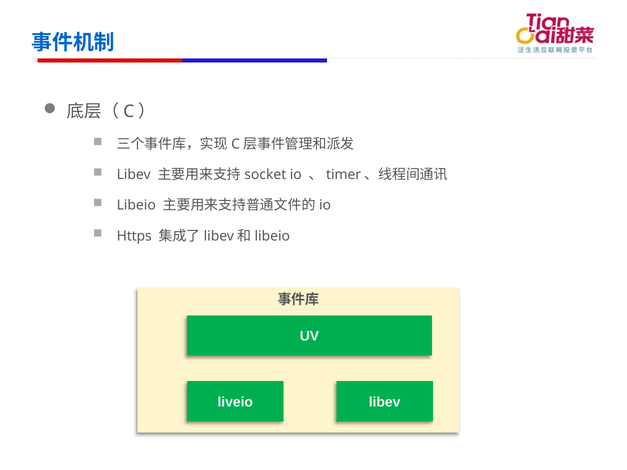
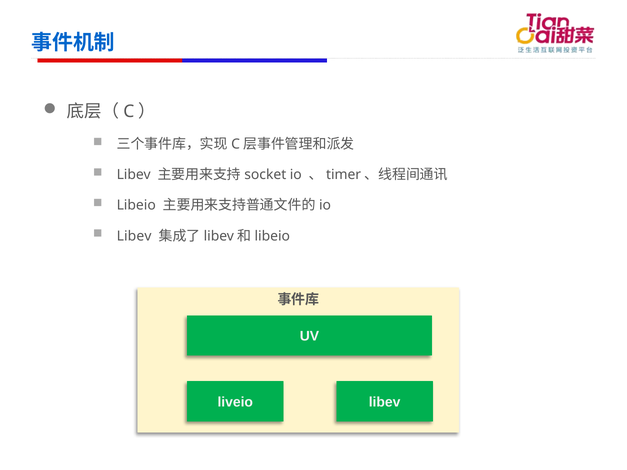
Https at (134, 236): Https -> Libev
